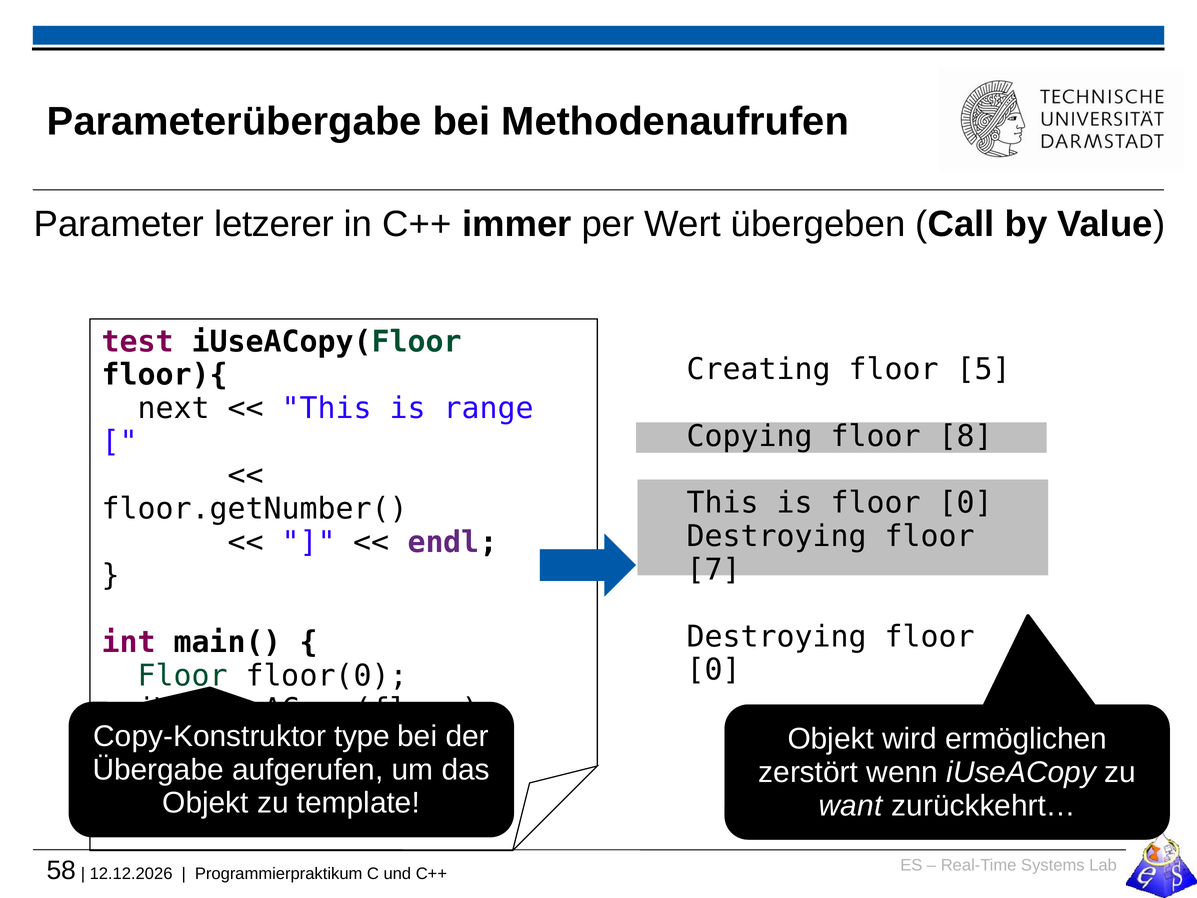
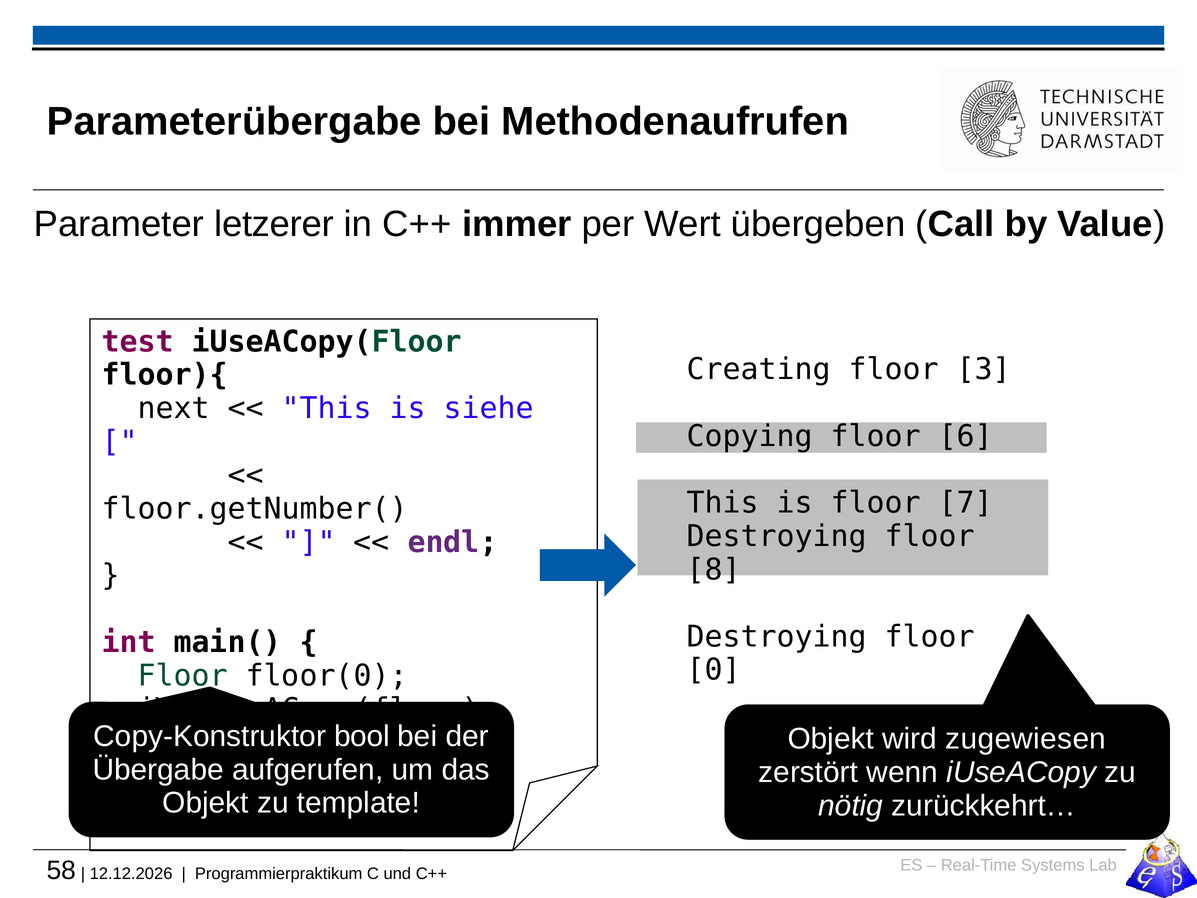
5: 5 -> 3
range: range -> siehe
8: 8 -> 6
is floor 0: 0 -> 7
7: 7 -> 8
type: type -> bool
ermöglichen: ermöglichen -> zugewiesen
want: want -> nötig
